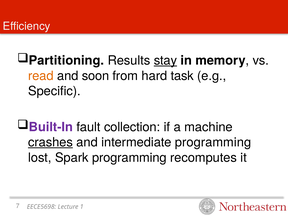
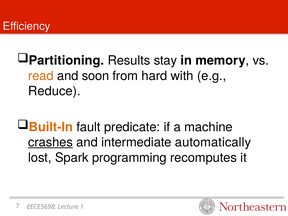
stay underline: present -> none
task: task -> with
Specific: Specific -> Reduce
Built-In colour: purple -> orange
collection: collection -> predicate
intermediate programming: programming -> automatically
